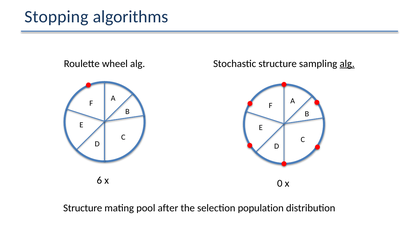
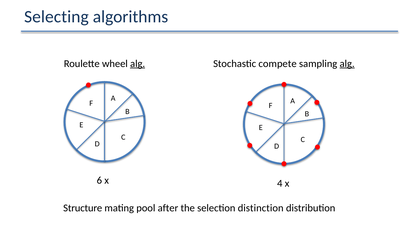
Stopping: Stopping -> Selecting
alg at (138, 64) underline: none -> present
Stochastic structure: structure -> compete
0: 0 -> 4
population: population -> distinction
